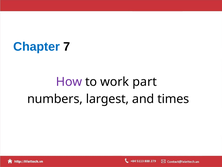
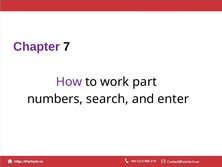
Chapter colour: blue -> purple
largest: largest -> search
times: times -> enter
